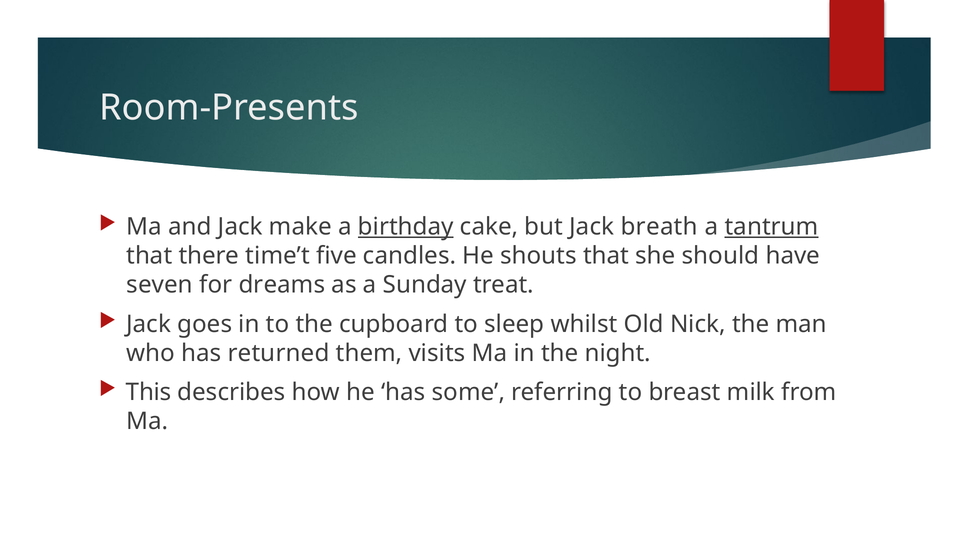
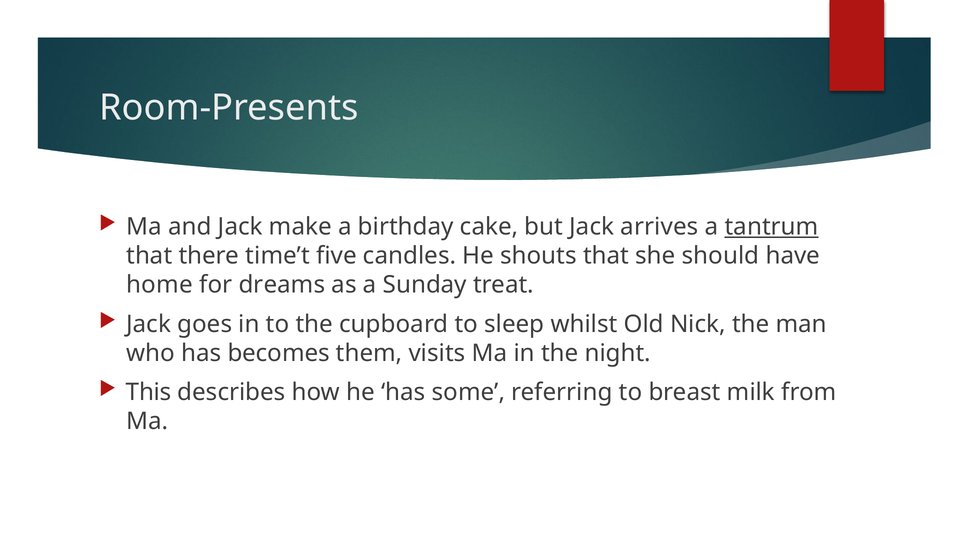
birthday underline: present -> none
breath: breath -> arrives
seven: seven -> home
returned: returned -> becomes
